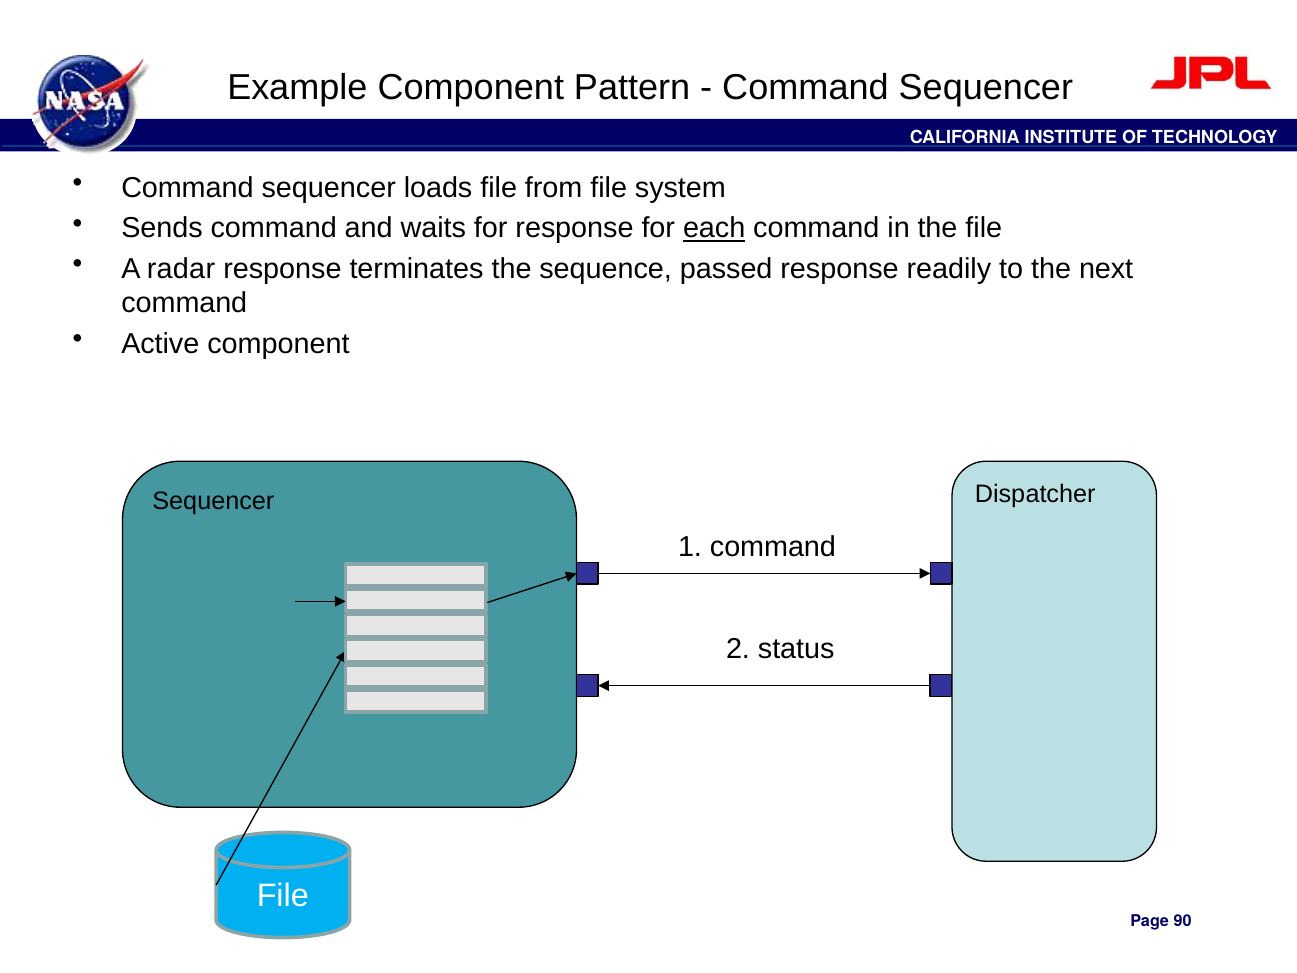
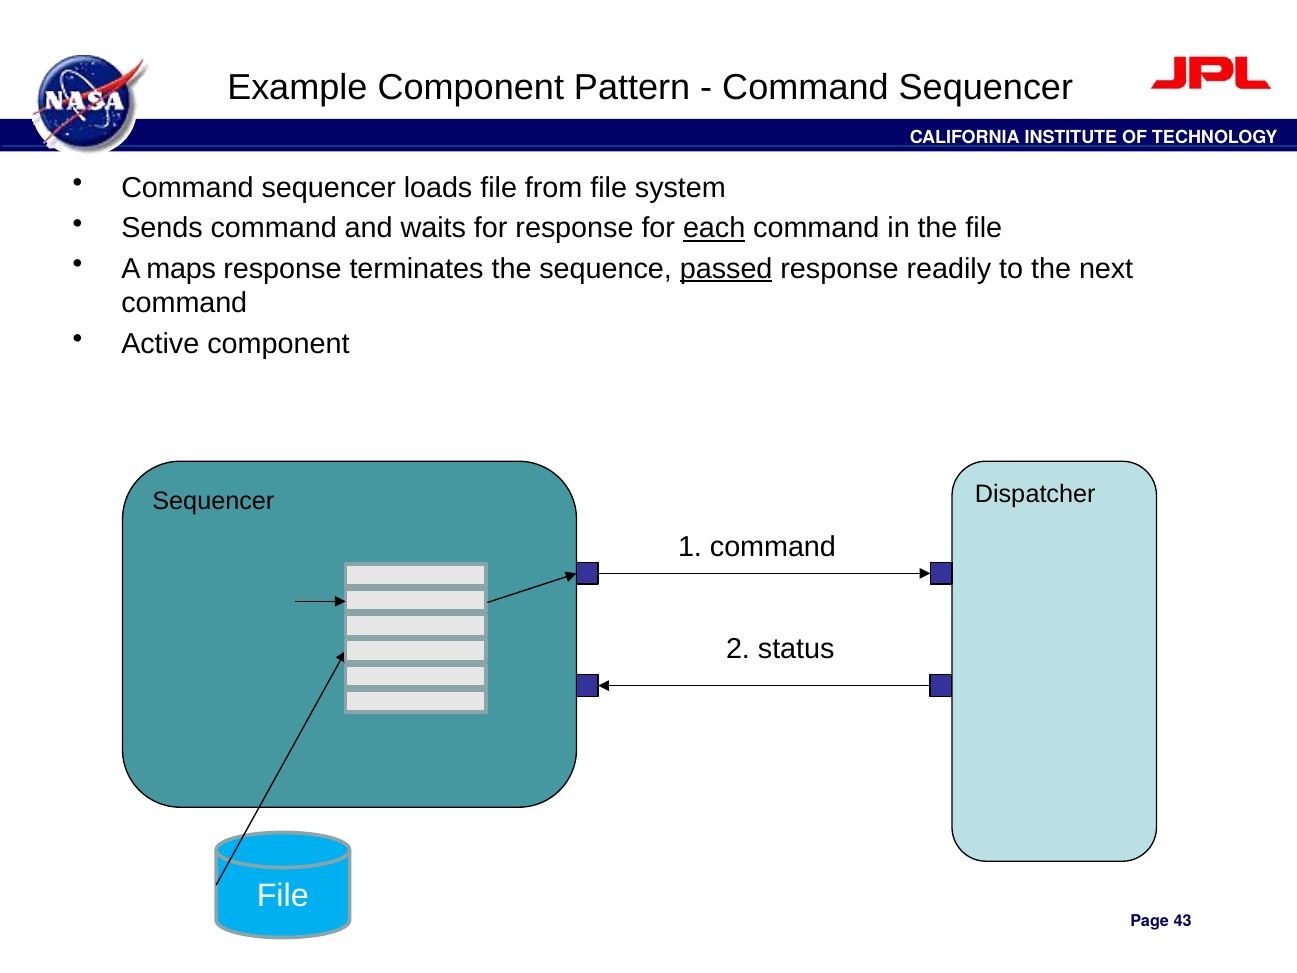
radar: radar -> maps
passed underline: none -> present
90: 90 -> 43
